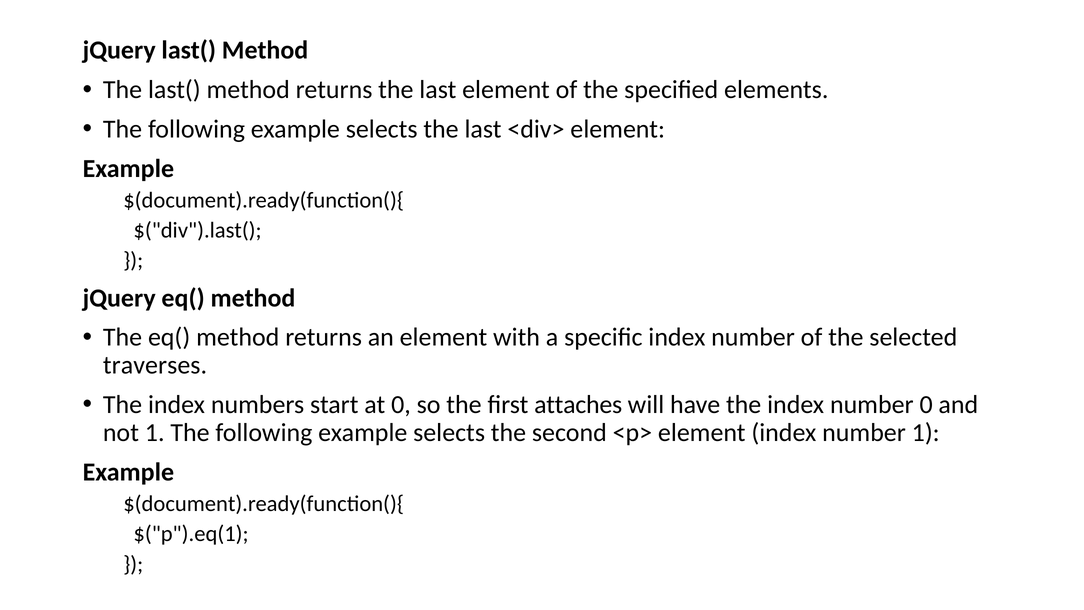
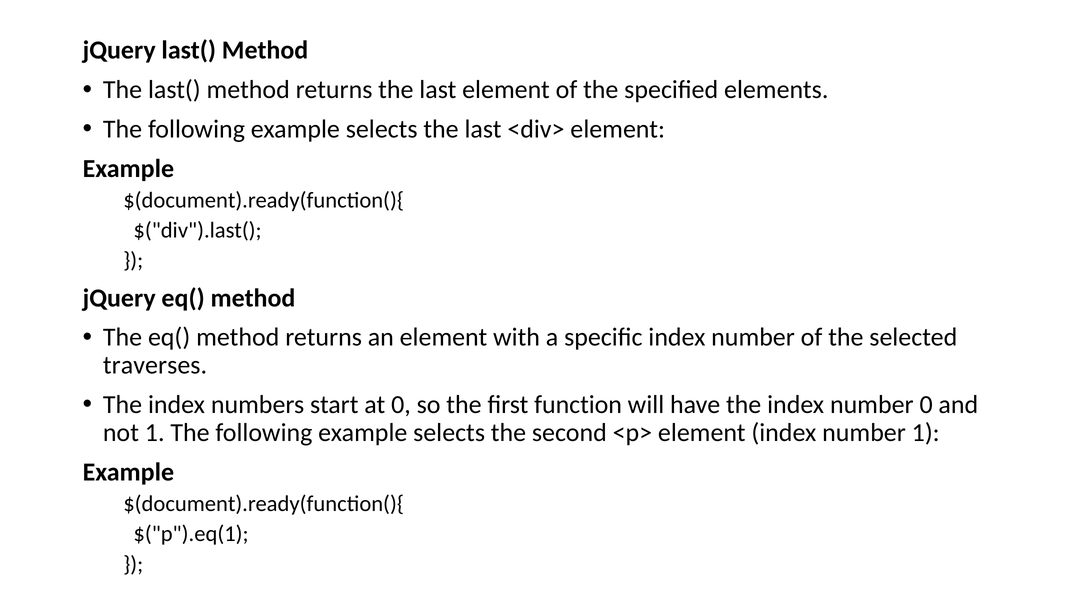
attaches: attaches -> function
